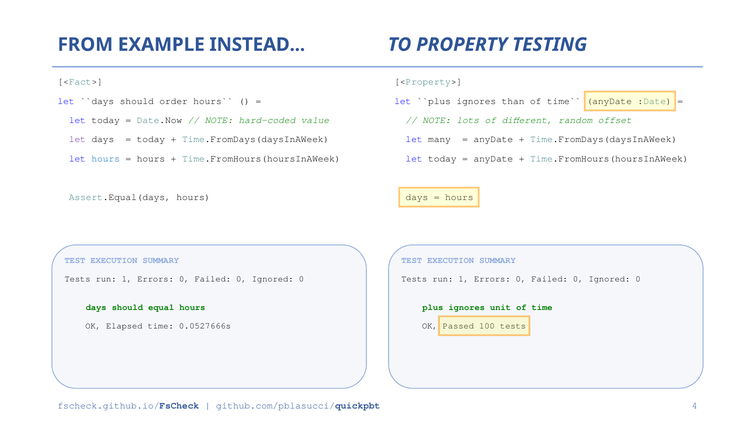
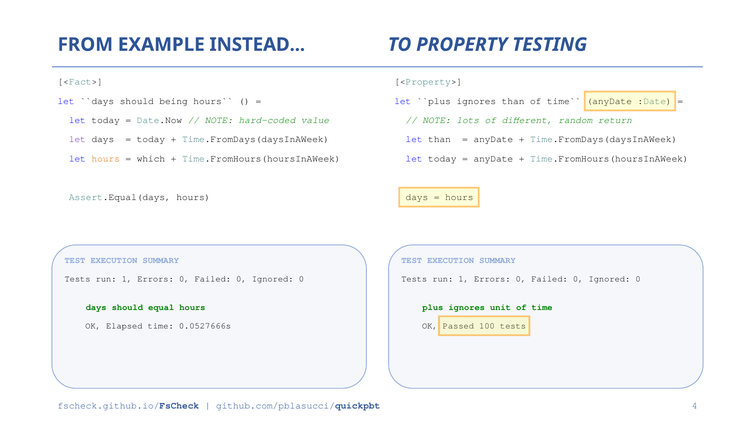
order: order -> being
offset: offset -> return
let many: many -> than
hours at (106, 158) colour: blue -> orange
hours at (151, 158): hours -> which
